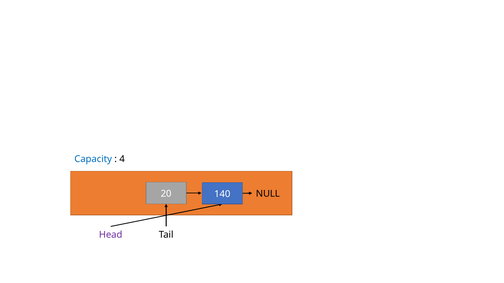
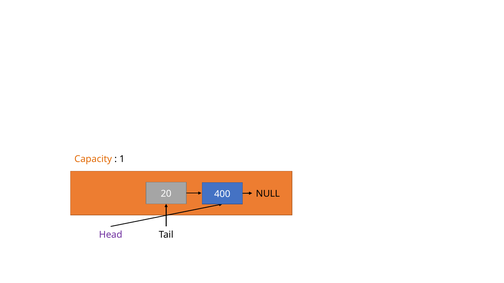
Capacity colour: blue -> orange
4: 4 -> 1
140: 140 -> 400
